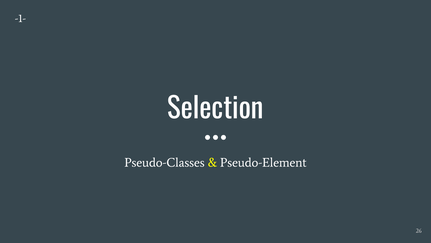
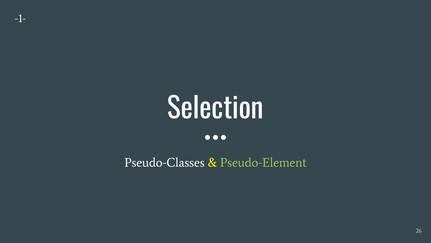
Pseudo-Element colour: white -> light green
